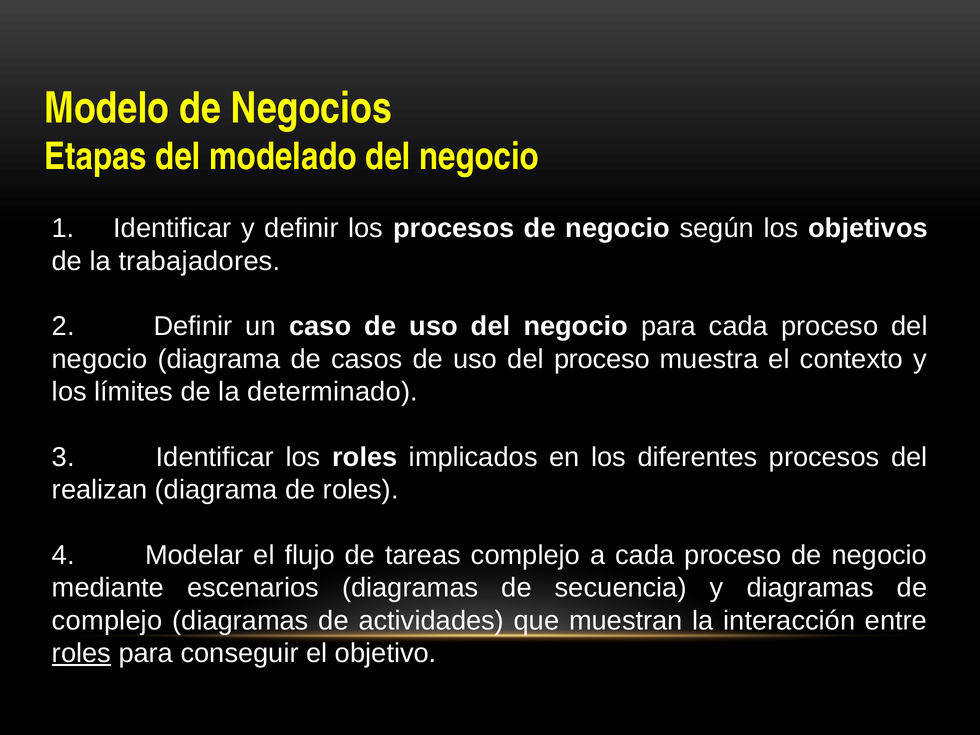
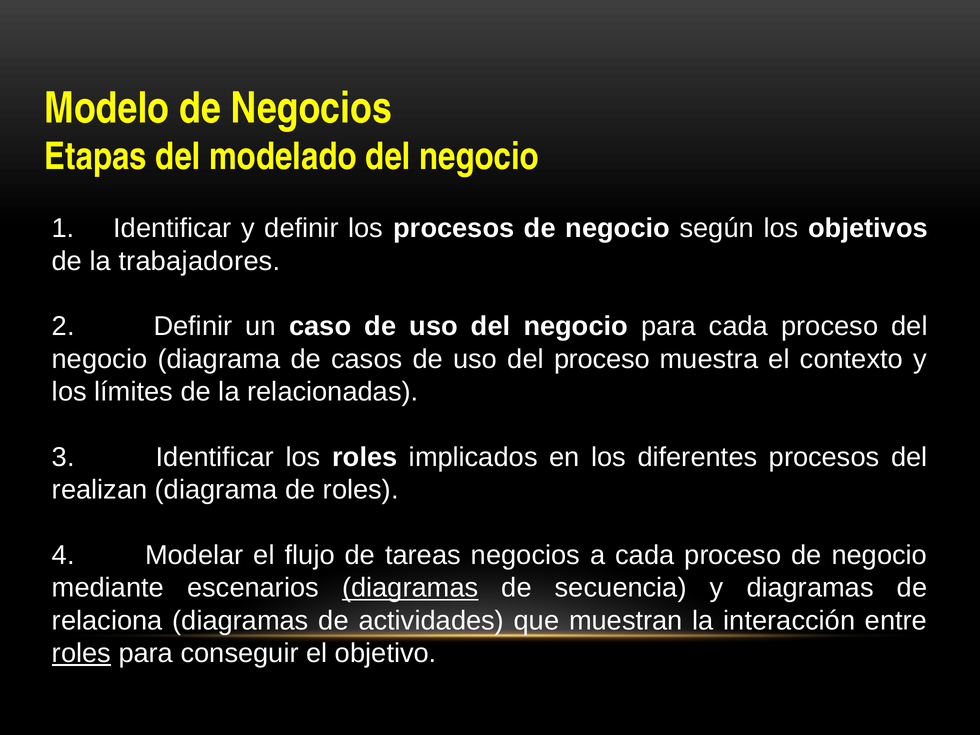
determinado: determinado -> relacionadas
tareas complejo: complejo -> negocios
diagramas at (410, 588) underline: none -> present
complejo at (107, 621): complejo -> relaciona
